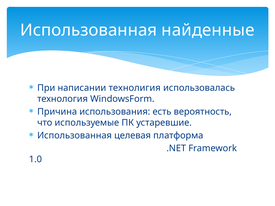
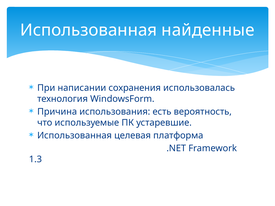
технолигия: технолигия -> сохранения
1.0: 1.0 -> 1.3
